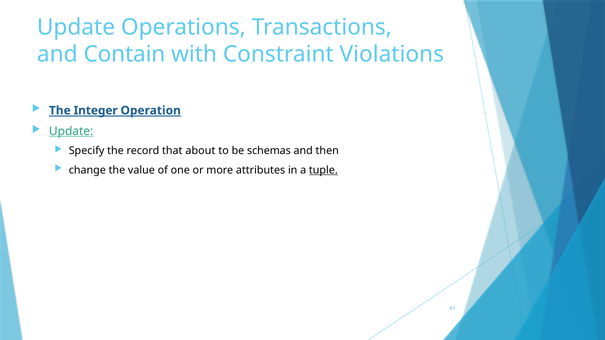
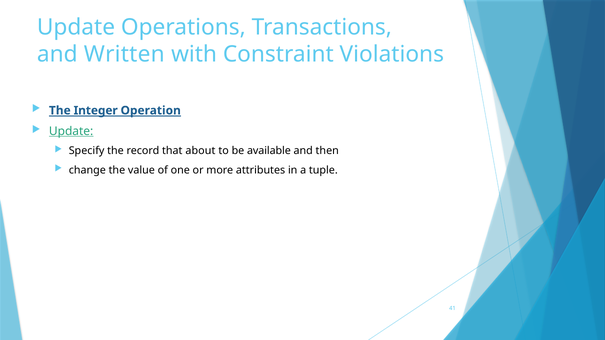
Contain: Contain -> Written
schemas: schemas -> available
tuple underline: present -> none
